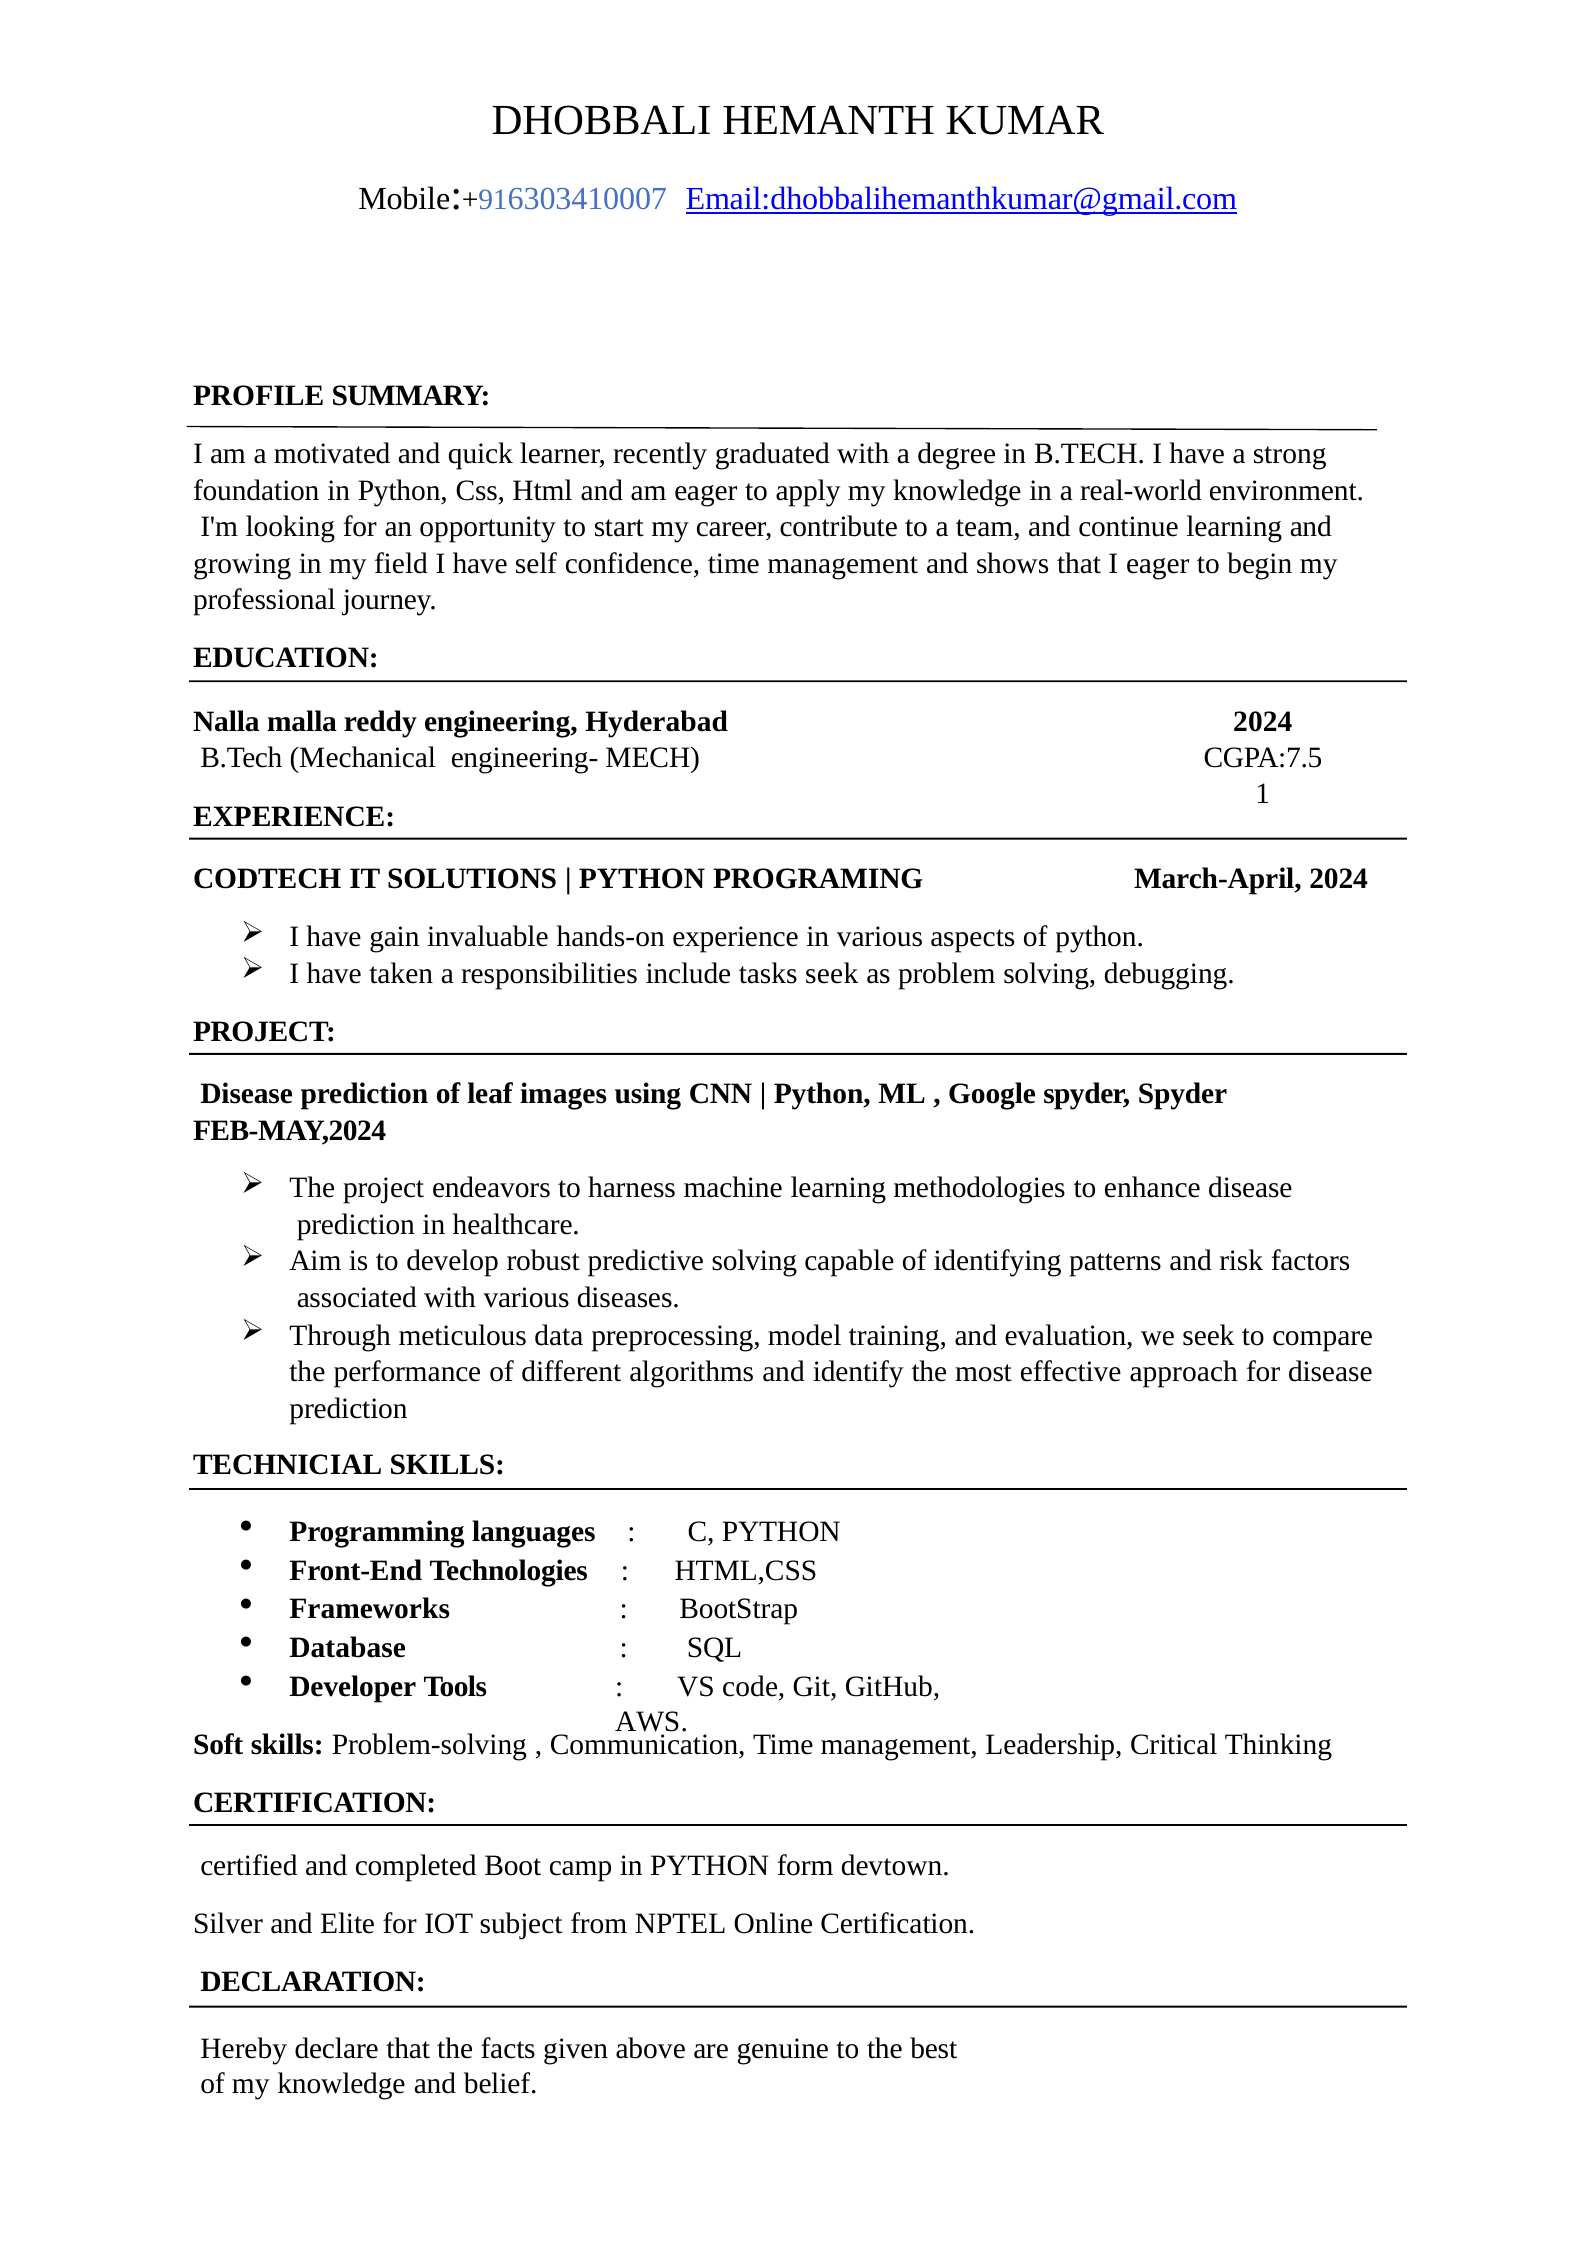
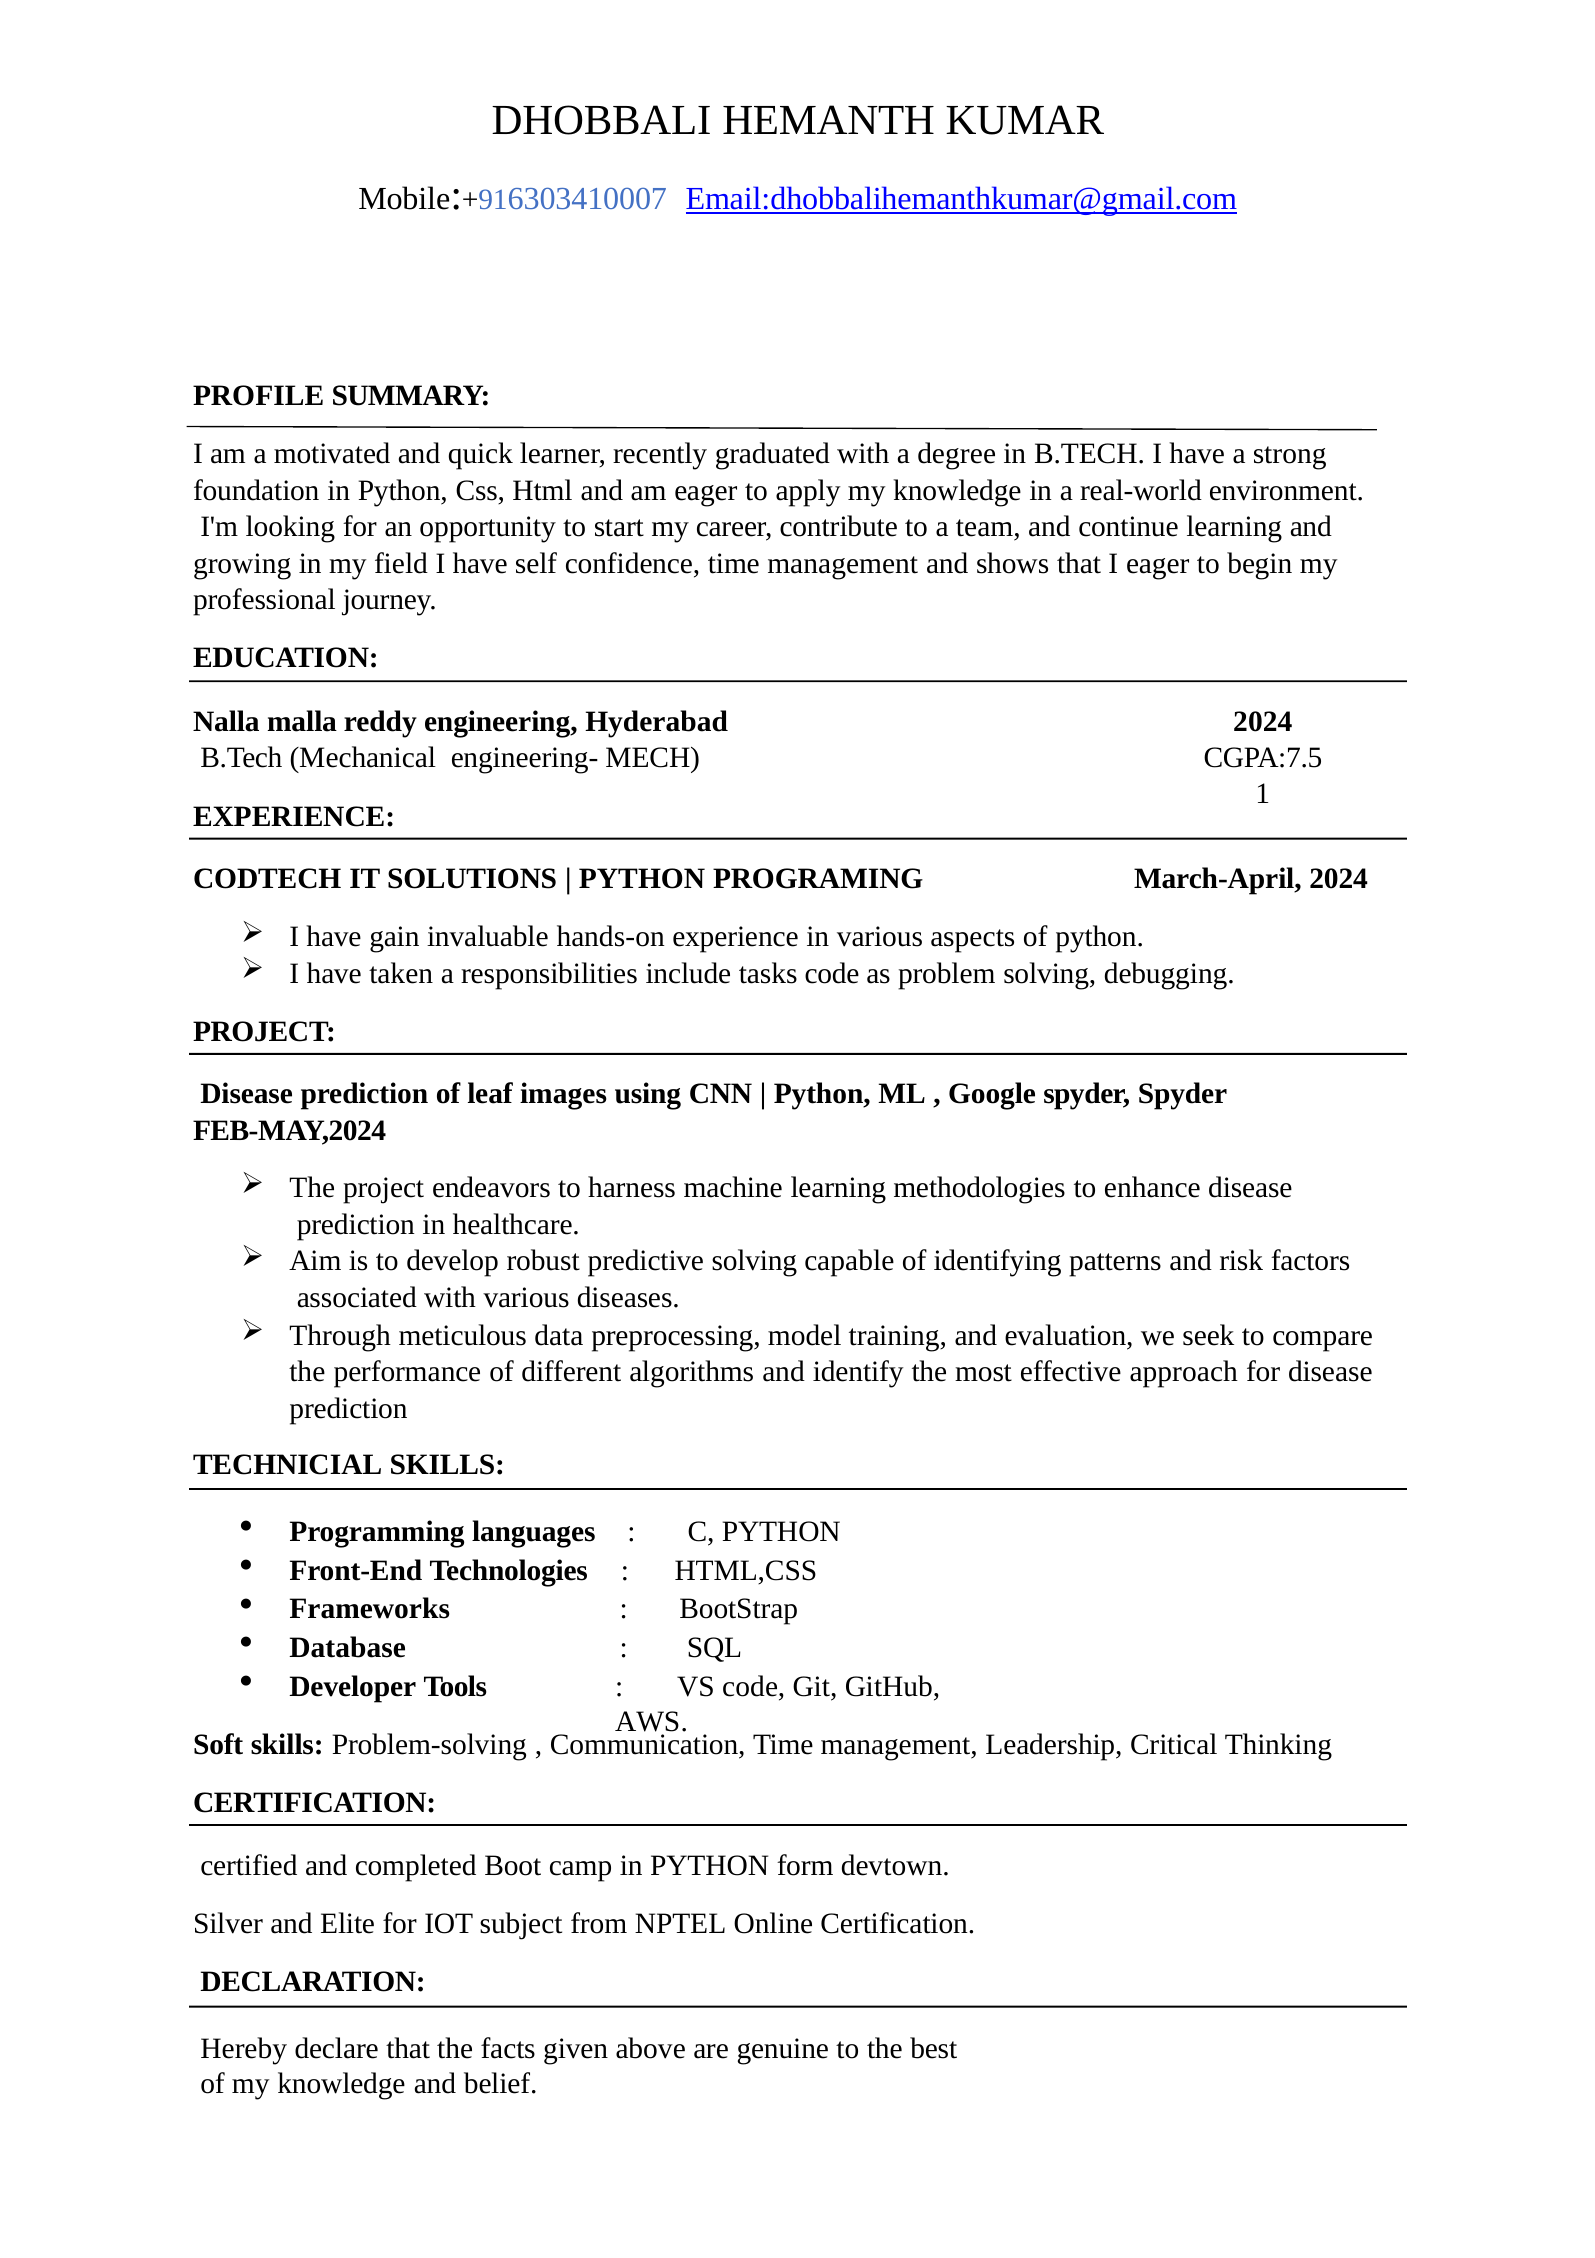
tasks seek: seek -> code
